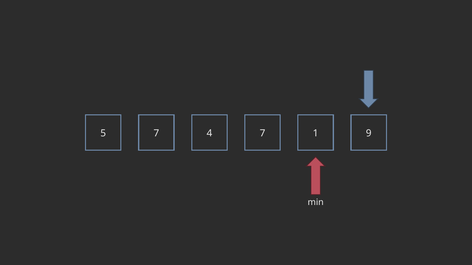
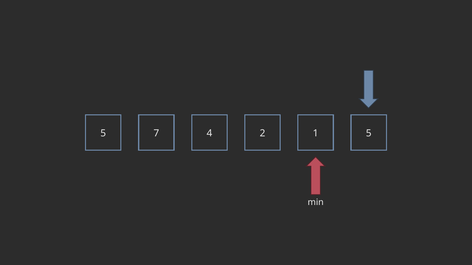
7 7: 7 -> 2
5 9: 9 -> 5
